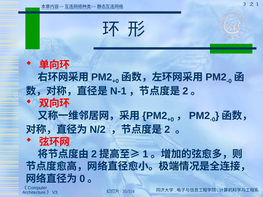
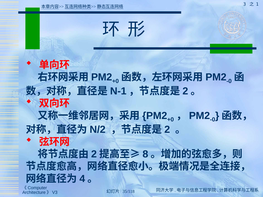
1 at (145, 154): 1 -> 8
0: 0 -> 4
